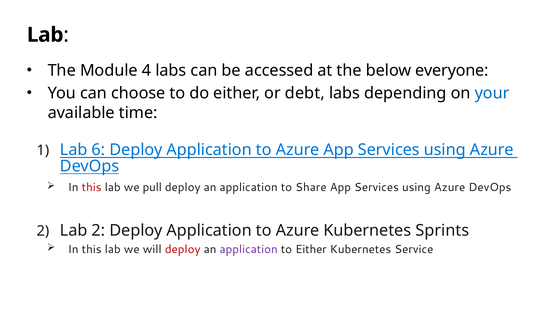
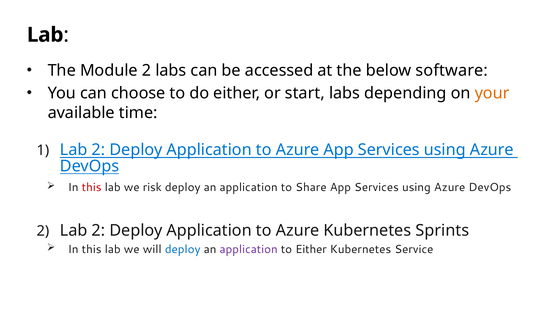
Module 4: 4 -> 2
everyone: everyone -> software
debt: debt -> start
your colour: blue -> orange
1 Lab 6: 6 -> 2
pull: pull -> risk
deploy at (183, 249) colour: red -> blue
